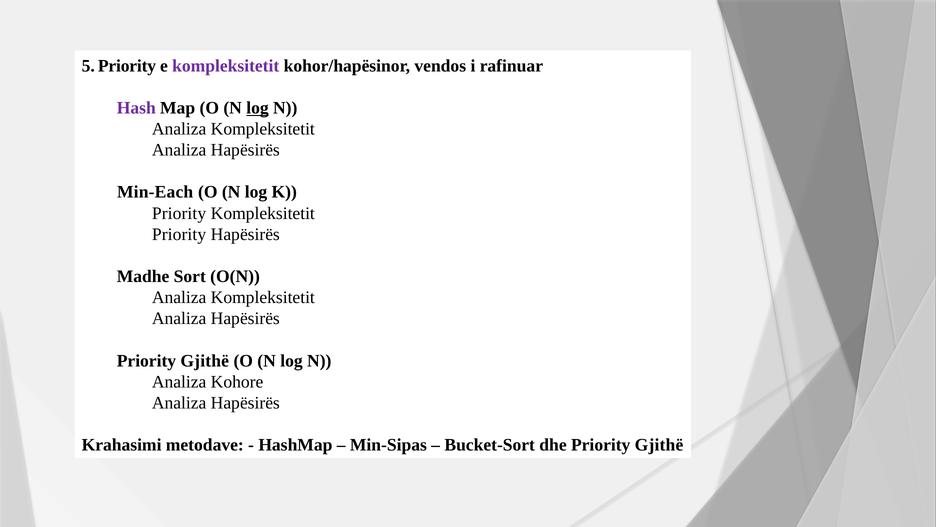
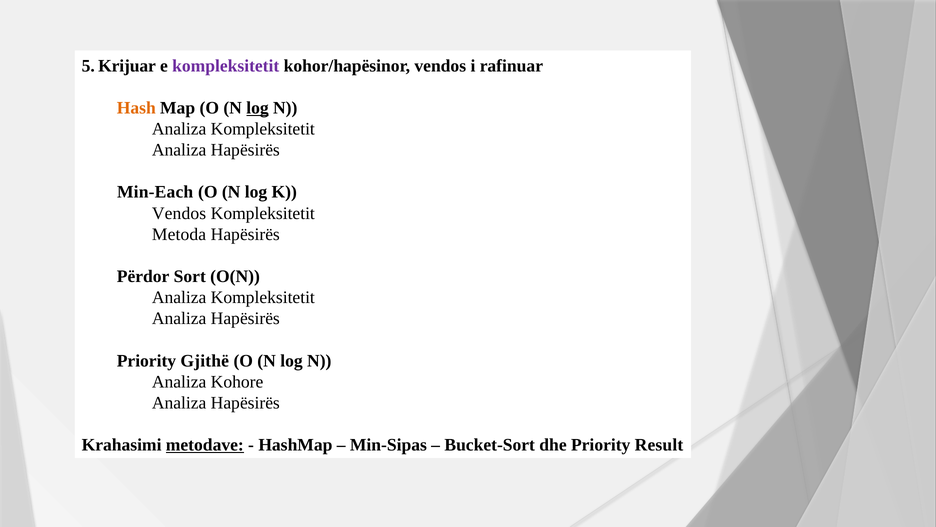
5 Priority: Priority -> Krijuar
Hash colour: purple -> orange
Priority at (179, 213): Priority -> Vendos
Priority at (179, 234): Priority -> Metoda
Madhe: Madhe -> Përdor
metodave underline: none -> present
dhe Priority Gjithë: Gjithë -> Result
